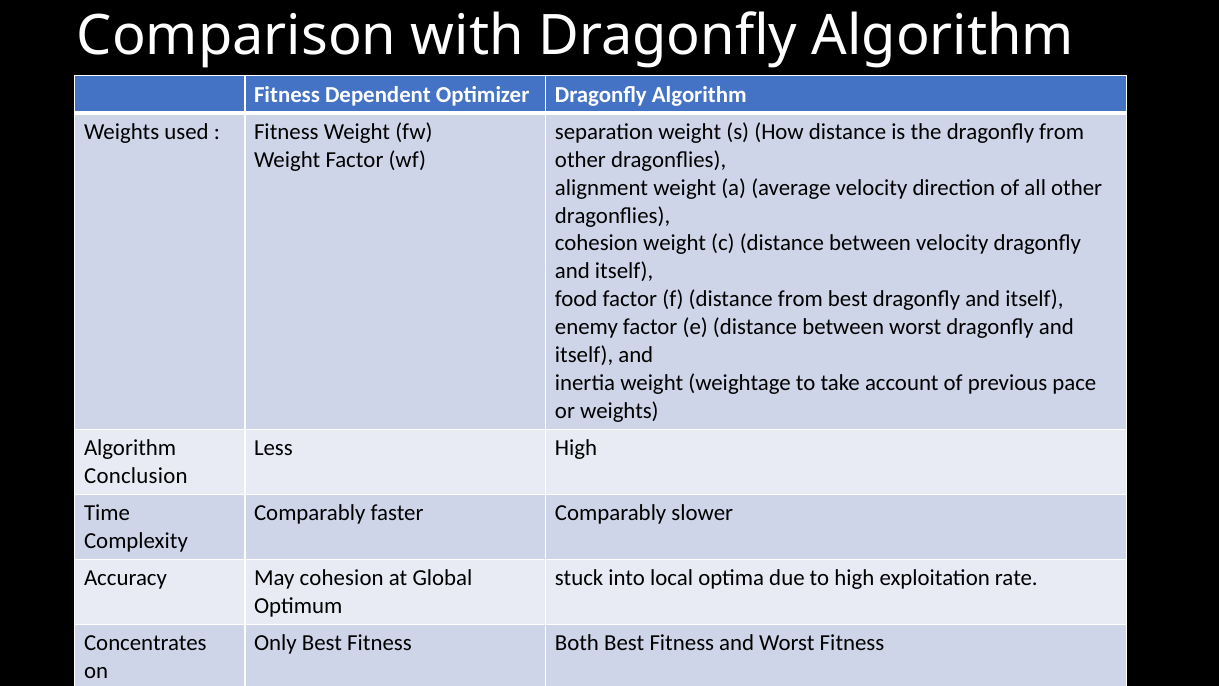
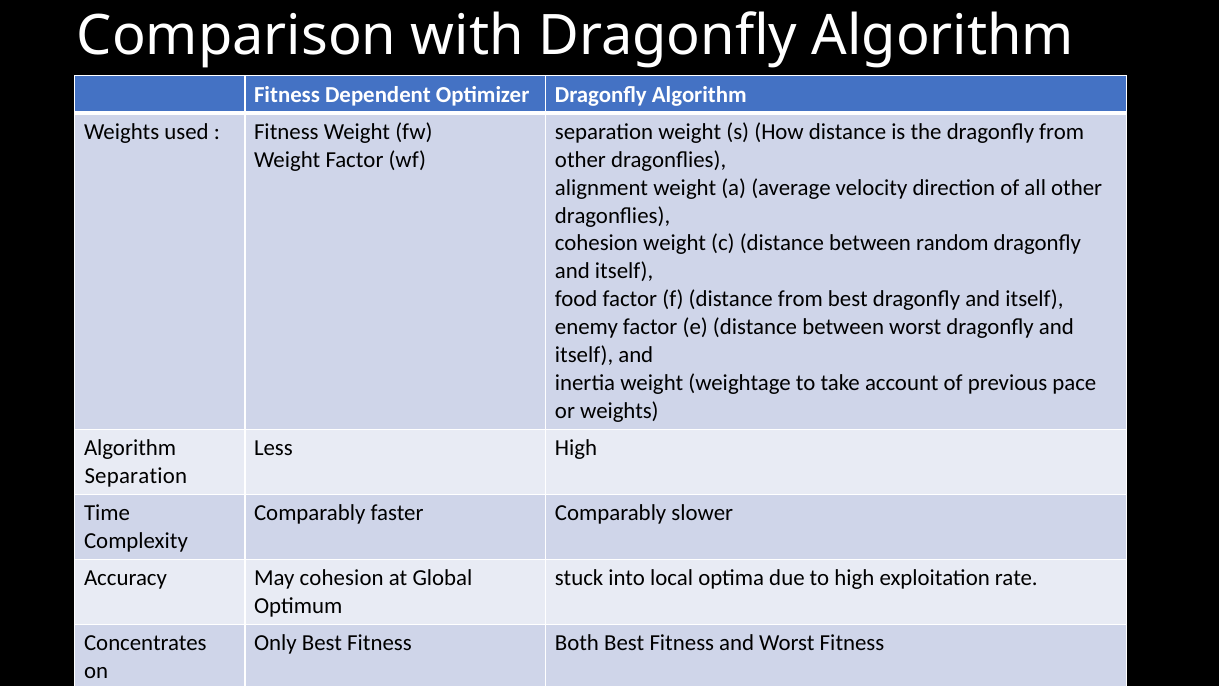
between velocity: velocity -> random
Conclusion at (136, 476): Conclusion -> Separation
